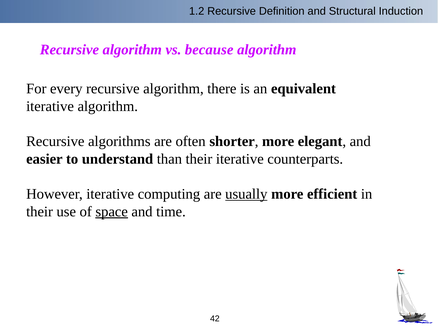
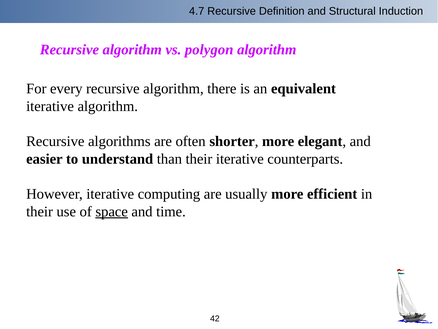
1.2: 1.2 -> 4.7
because: because -> polygon
usually underline: present -> none
